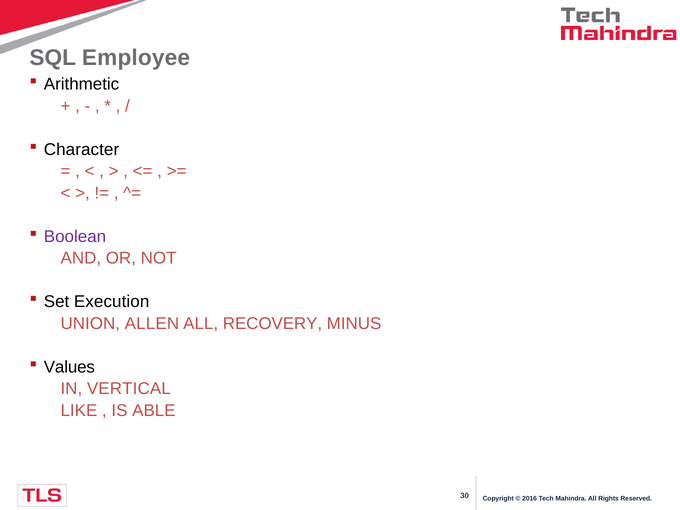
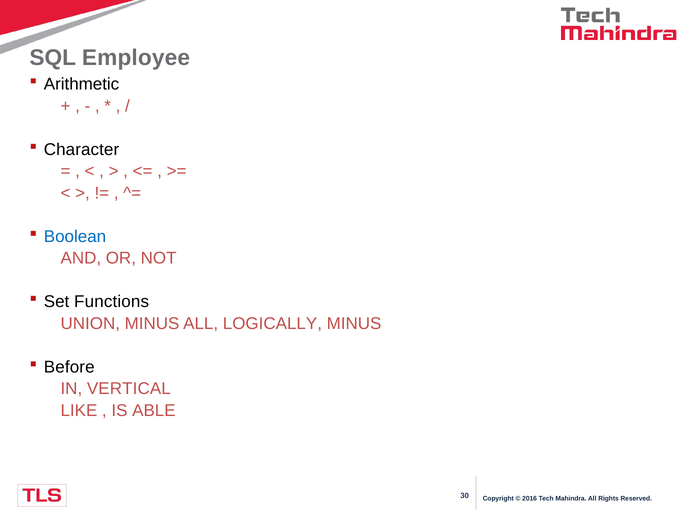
Boolean colour: purple -> blue
Execution: Execution -> Functions
ALLEN at (152, 323): ALLEN -> MINUS
RECOVERY: RECOVERY -> LOGICALLY
Values: Values -> Before
